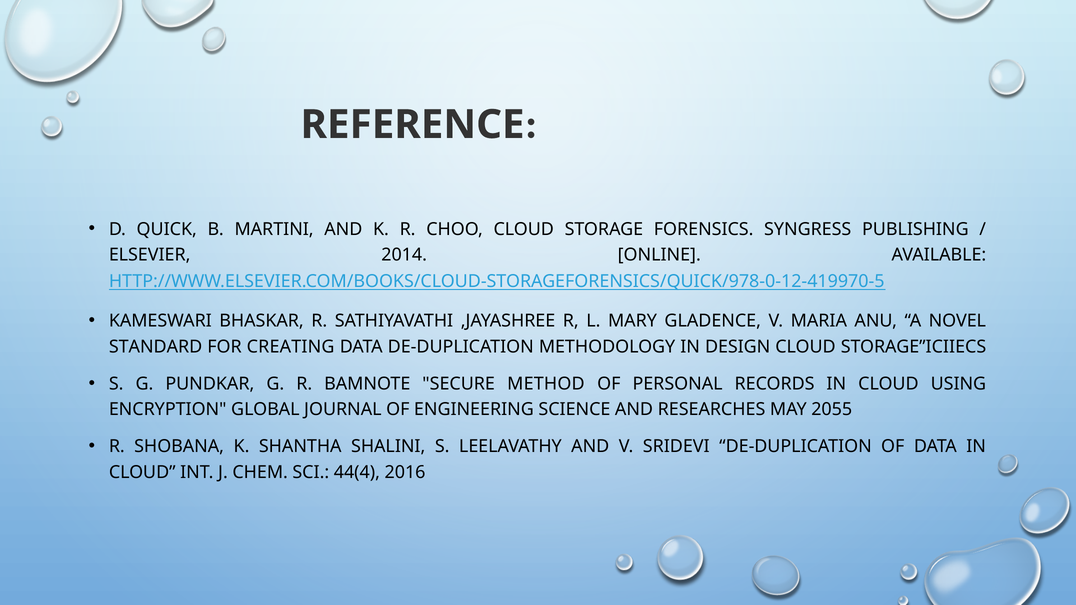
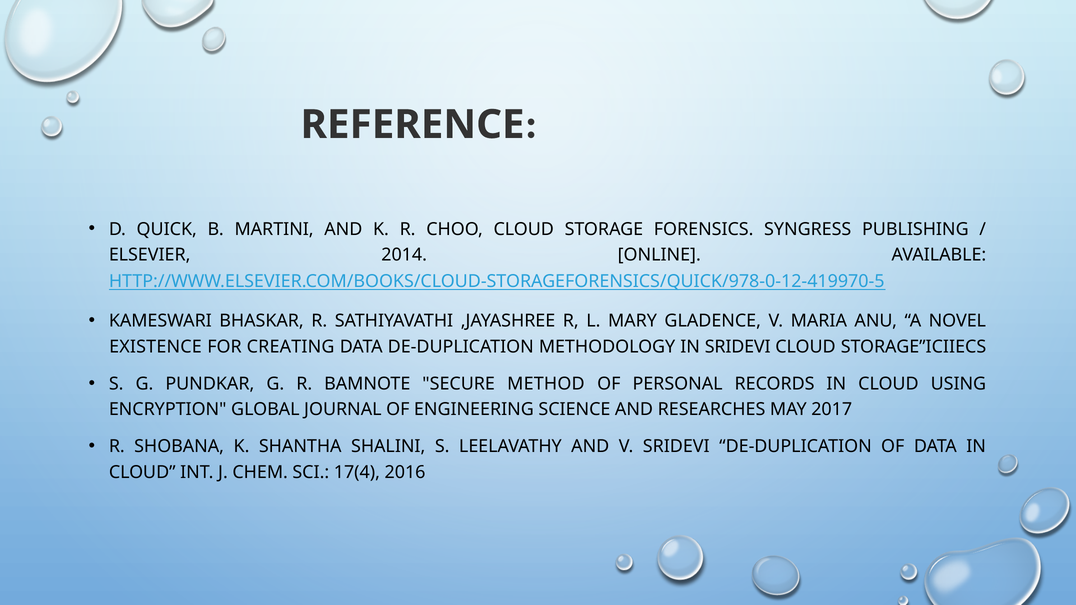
STANDARD: STANDARD -> EXISTENCE
IN DESIGN: DESIGN -> SRIDEVI
2055: 2055 -> 2017
44(4: 44(4 -> 17(4
